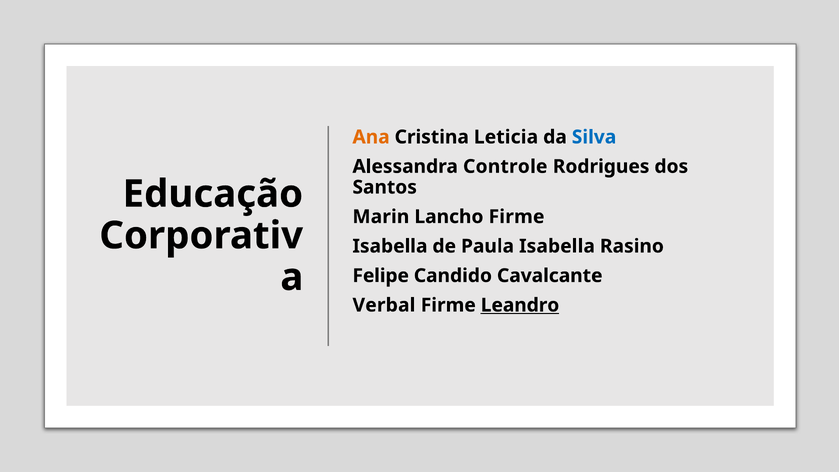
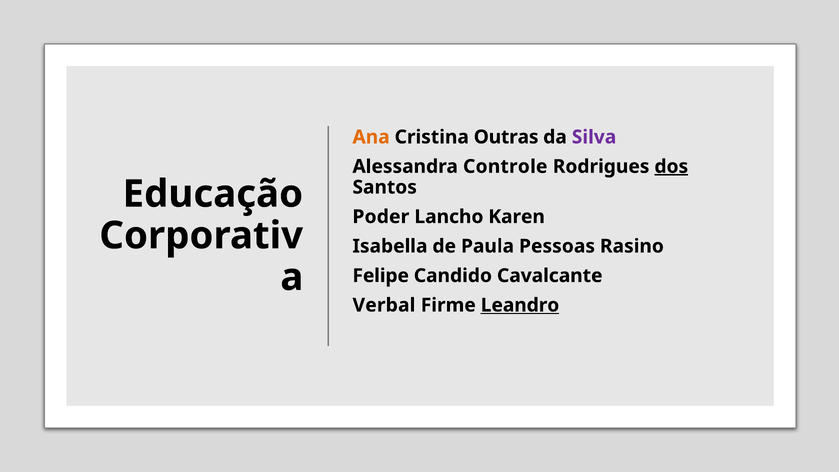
Leticia: Leticia -> Outras
Silva colour: blue -> purple
dos underline: none -> present
Marin: Marin -> Poder
Lancho Firme: Firme -> Karen
Paula Isabella: Isabella -> Pessoas
